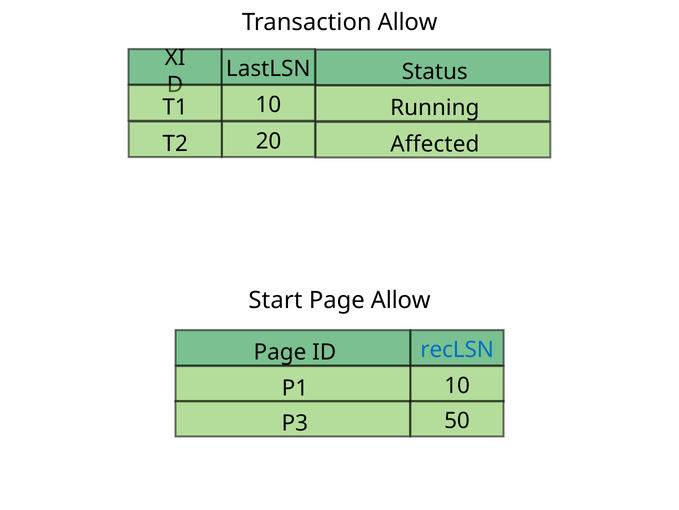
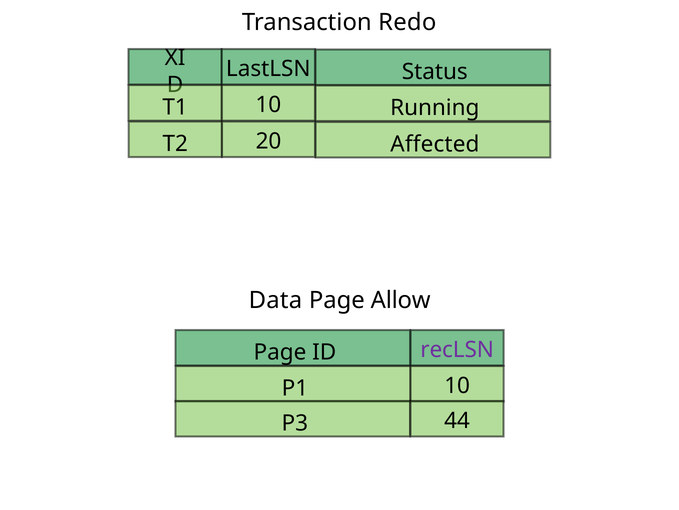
Transaction Allow: Allow -> Redo
Start: Start -> Data
recLSN colour: blue -> purple
50: 50 -> 44
